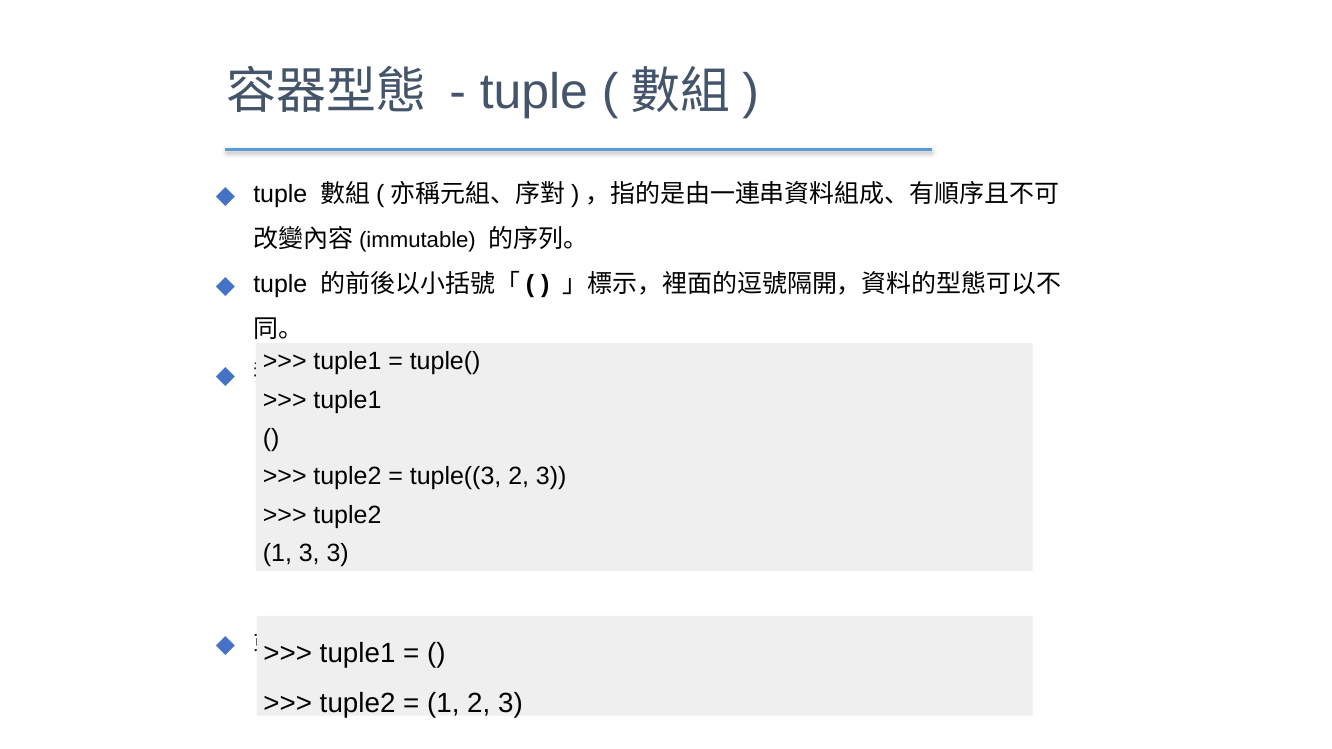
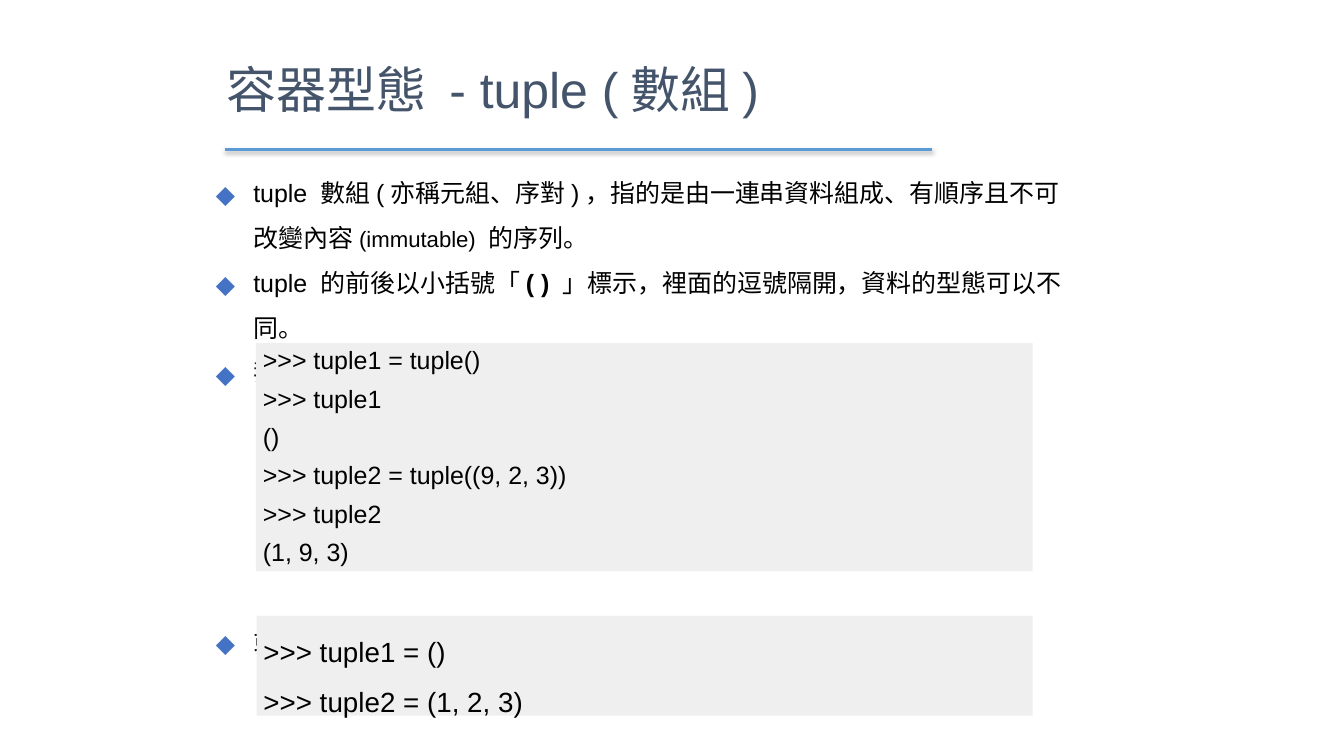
tuple((3: tuple((3 -> tuple((9
1 3: 3 -> 9
